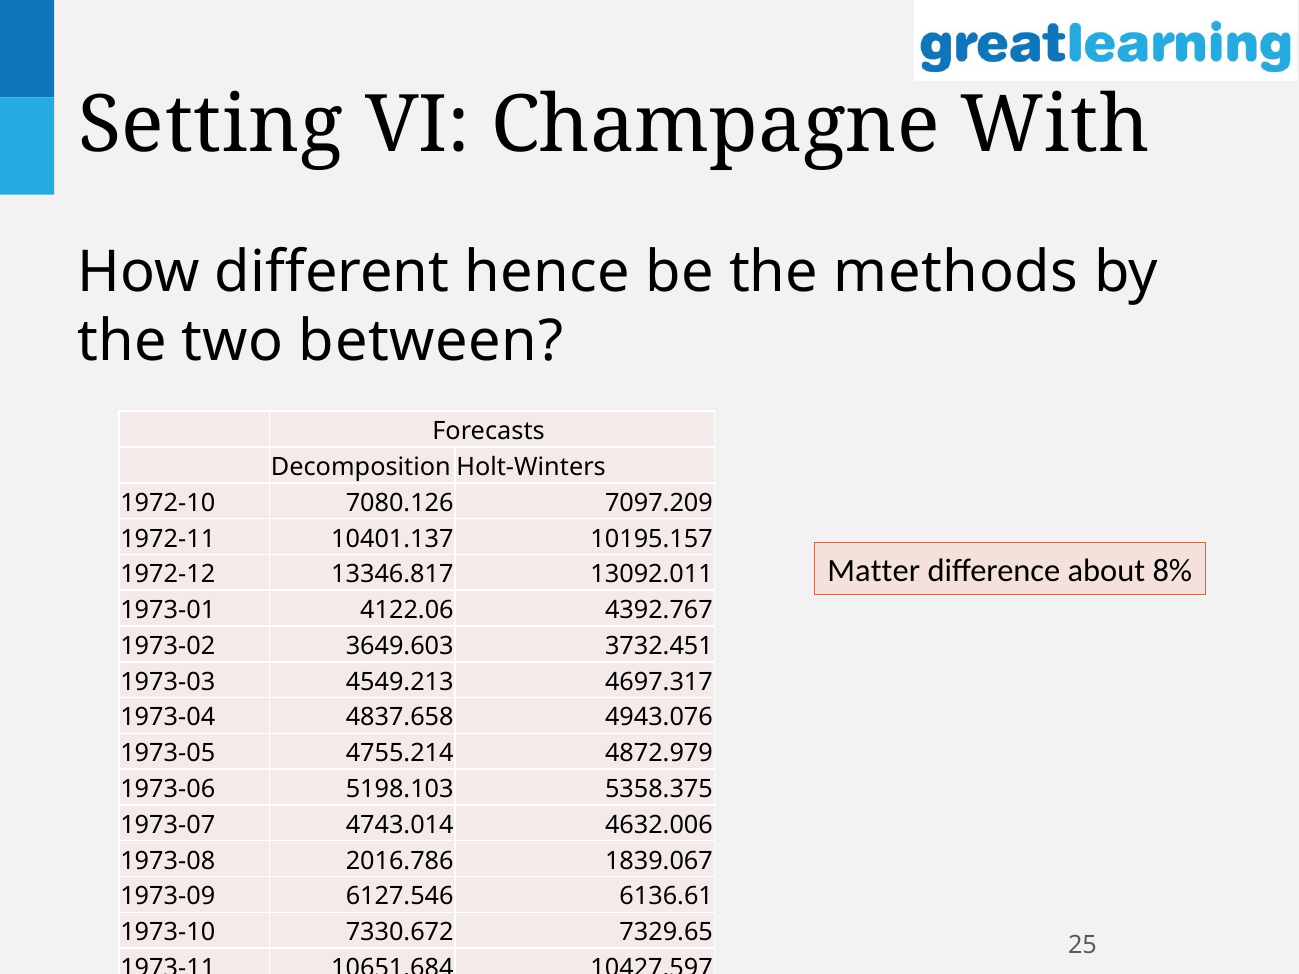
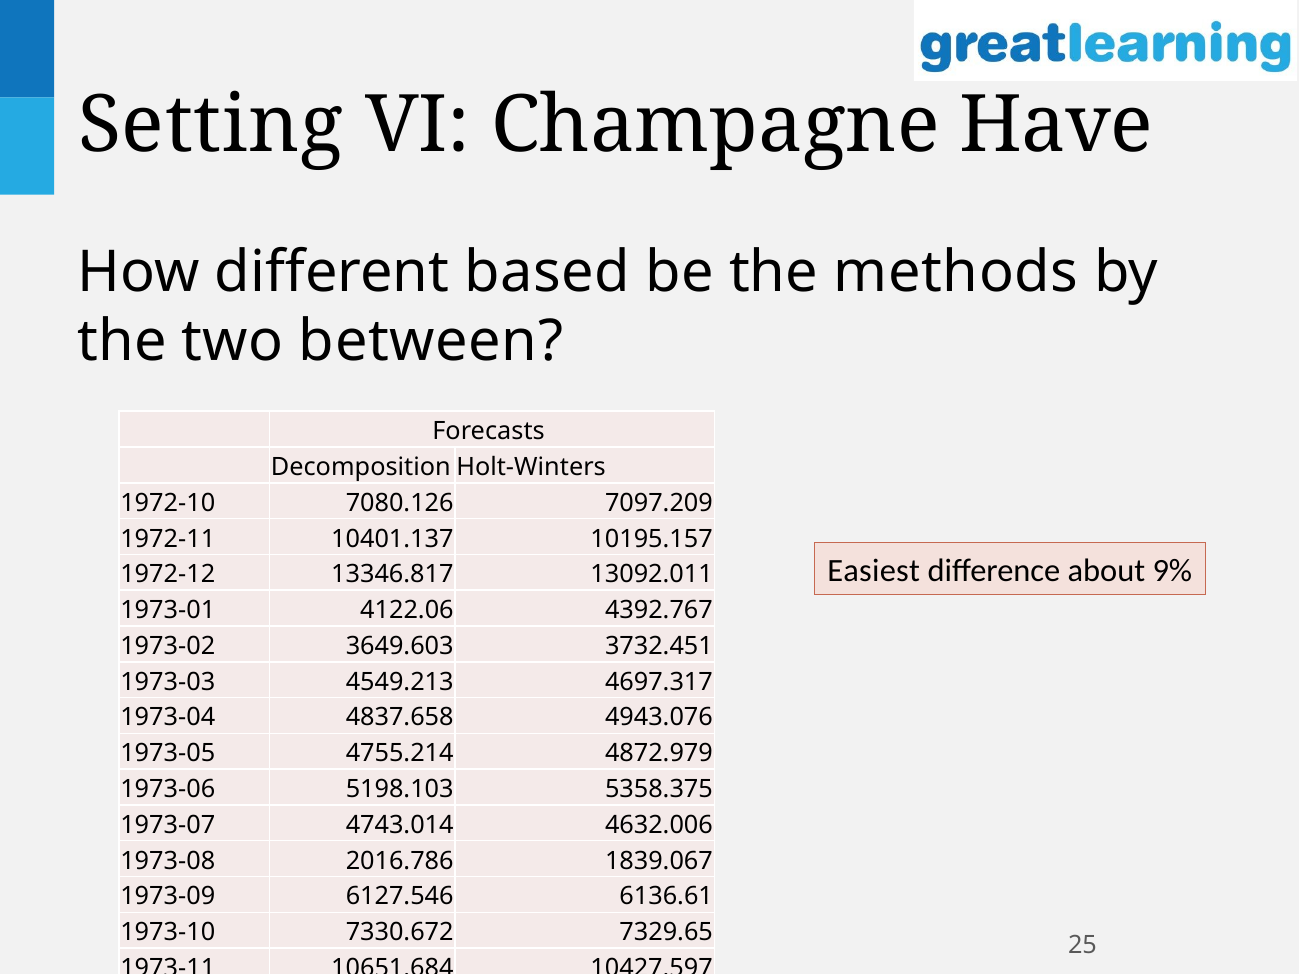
With: With -> Have
hence: hence -> based
Matter: Matter -> Easiest
8%: 8% -> 9%
